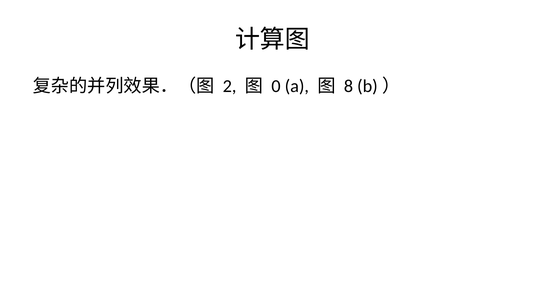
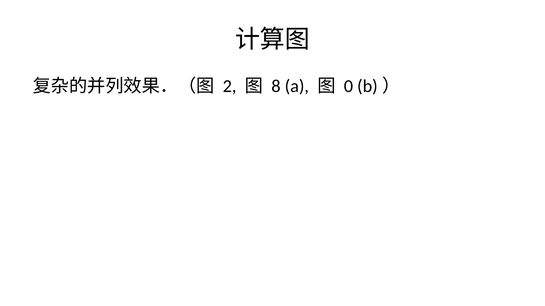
0: 0 -> 8
8: 8 -> 0
